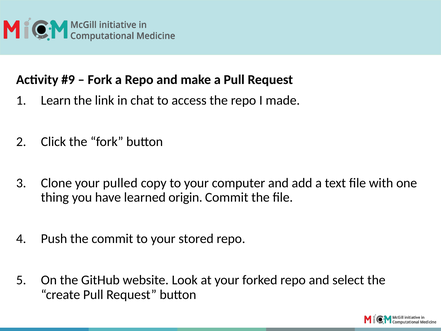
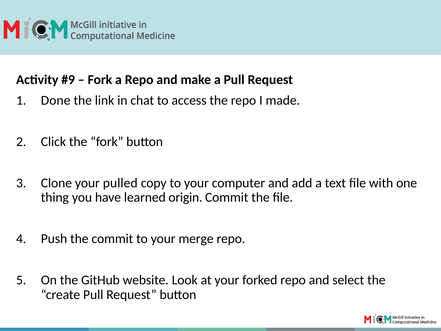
Learn: Learn -> Done
stored: stored -> merge
